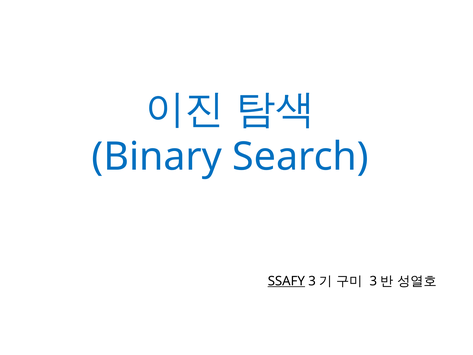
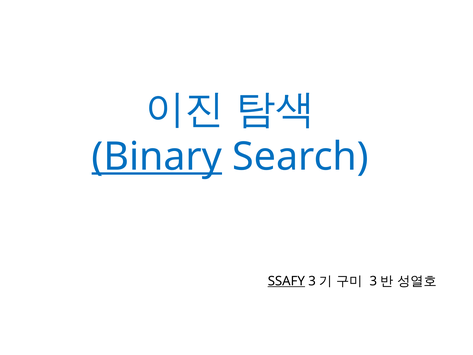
Binary underline: none -> present
